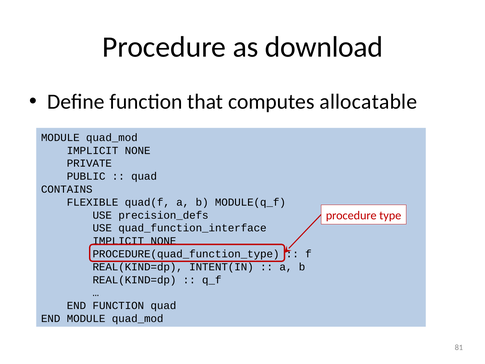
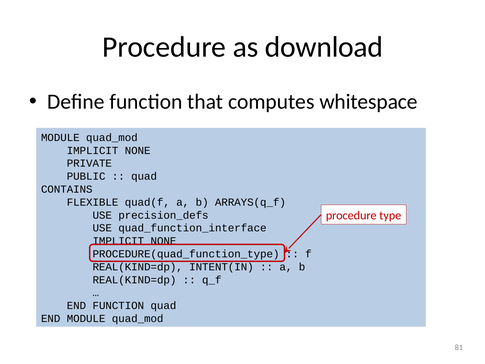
allocatable: allocatable -> whitespace
MODULE(q_f: MODULE(q_f -> ARRAYS(q_f
